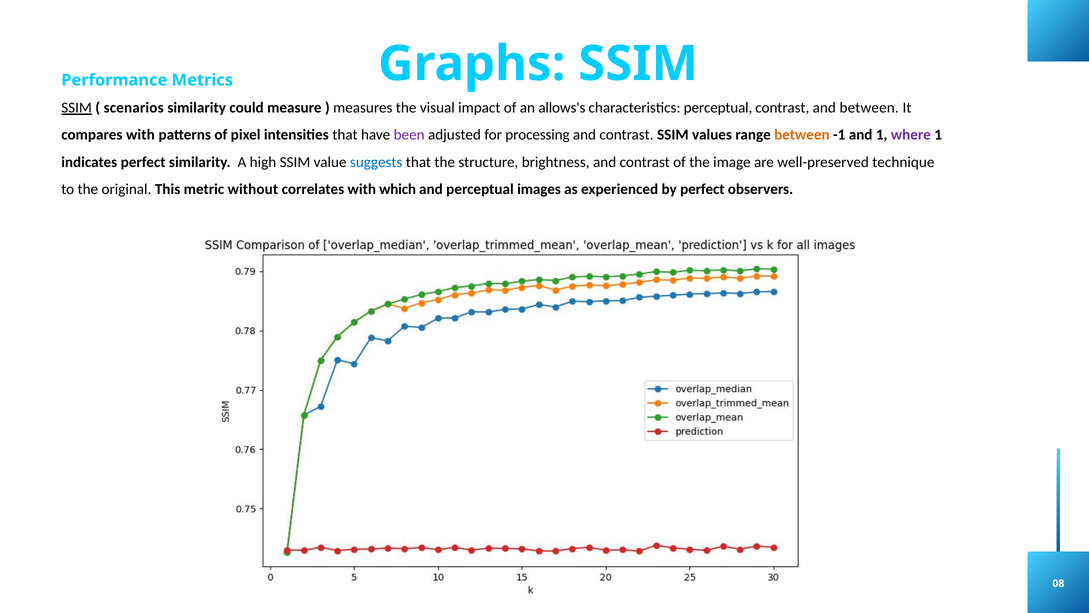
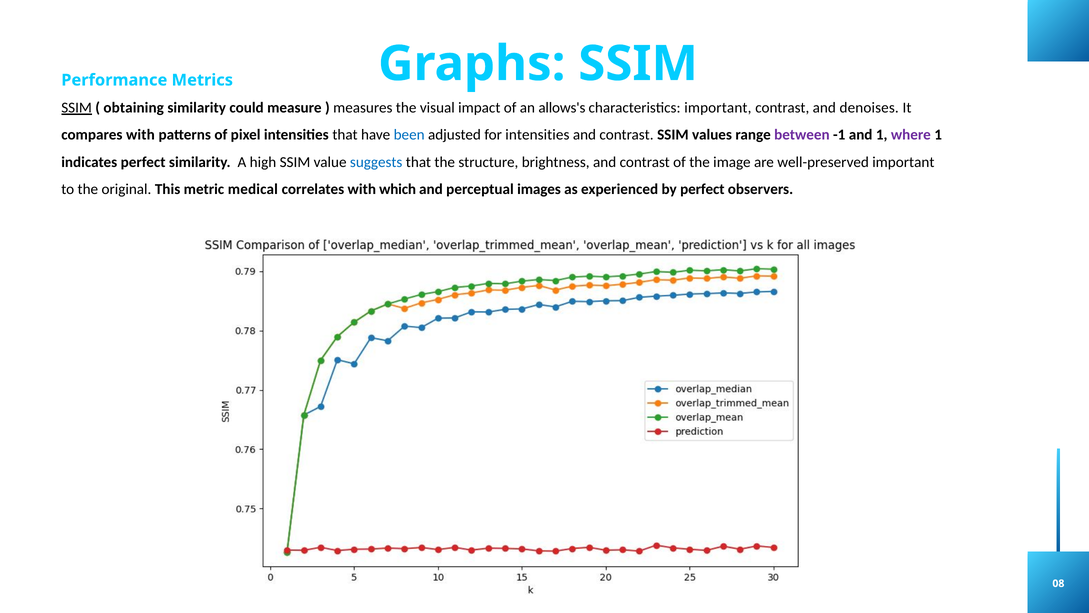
scenarios: scenarios -> obtaining
characteristics perceptual: perceptual -> important
and between: between -> denoises
been colour: purple -> blue
for processing: processing -> intensities
between at (802, 135) colour: orange -> purple
well-preserved technique: technique -> important
without: without -> medical
